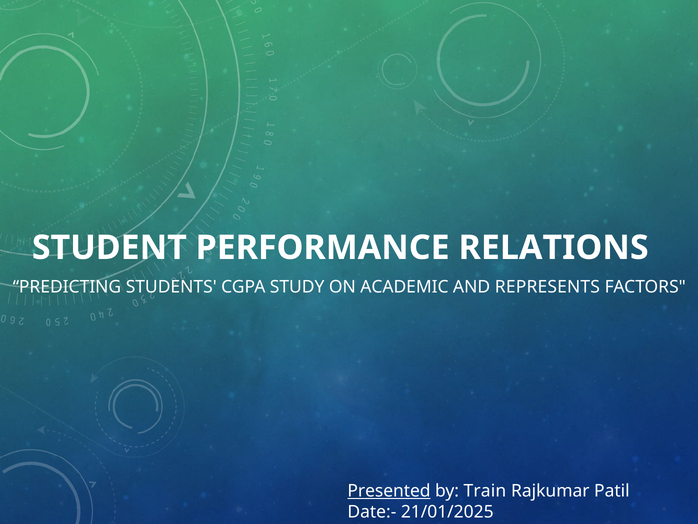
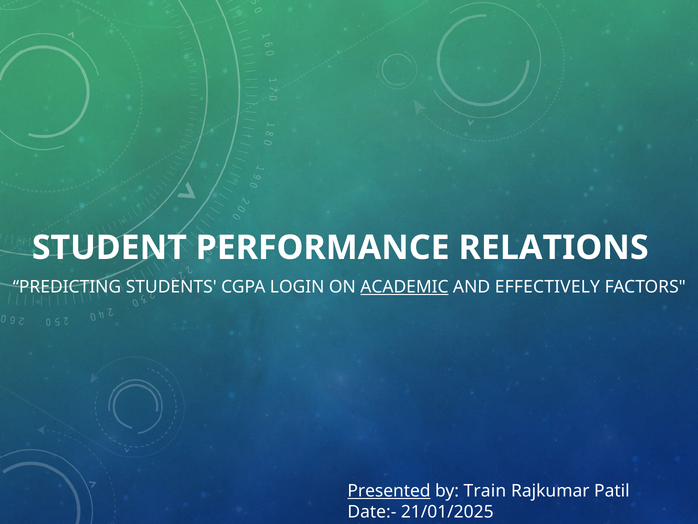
STUDY: STUDY -> LOGIN
ACADEMIC underline: none -> present
REPRESENTS: REPRESENTS -> EFFECTIVELY
